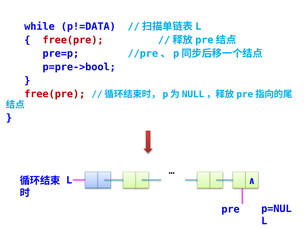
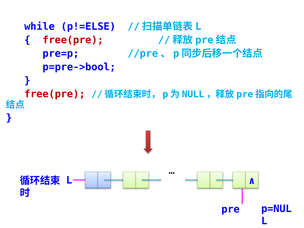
p!=DATA: p!=DATA -> p!=ELSE
